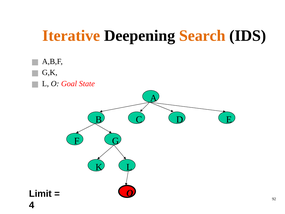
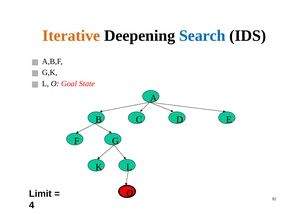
Search colour: orange -> blue
